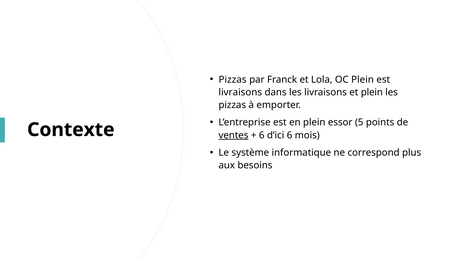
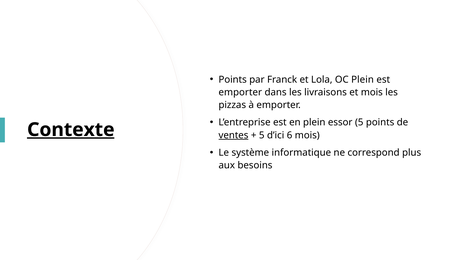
Pizzas at (233, 80): Pizzas -> Points
livraisons at (240, 92): livraisons -> emporter
et plein: plein -> mois
Contexte underline: none -> present
6 at (262, 135): 6 -> 5
